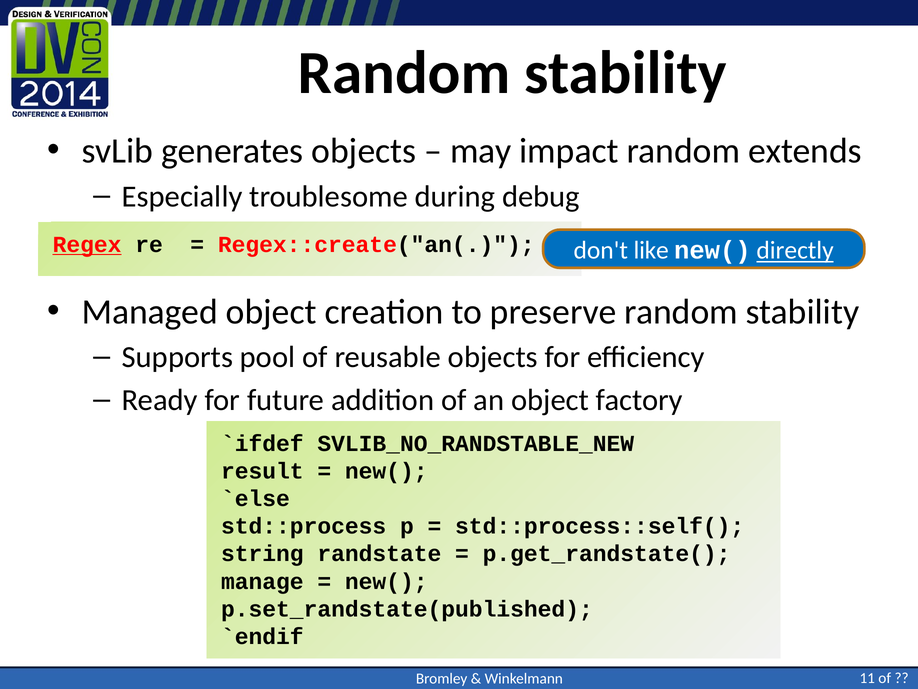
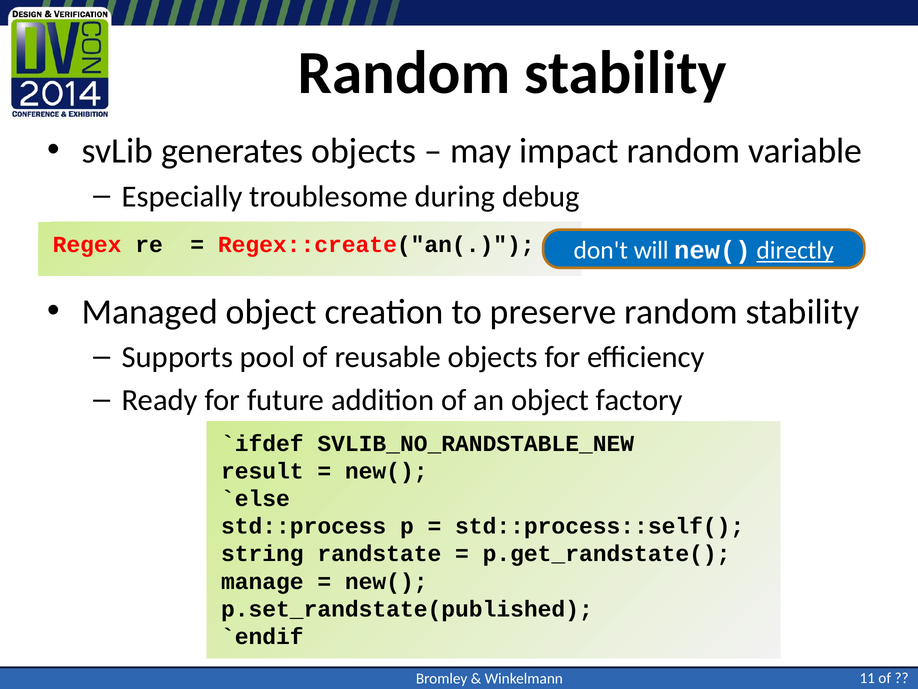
extends: extends -> variable
Regex underline: present -> none
like: like -> will
